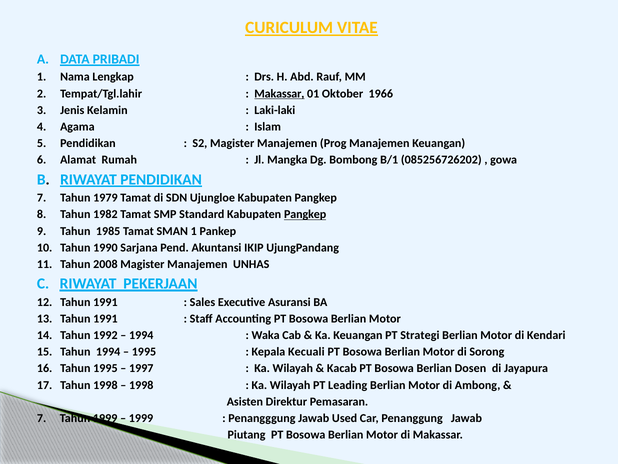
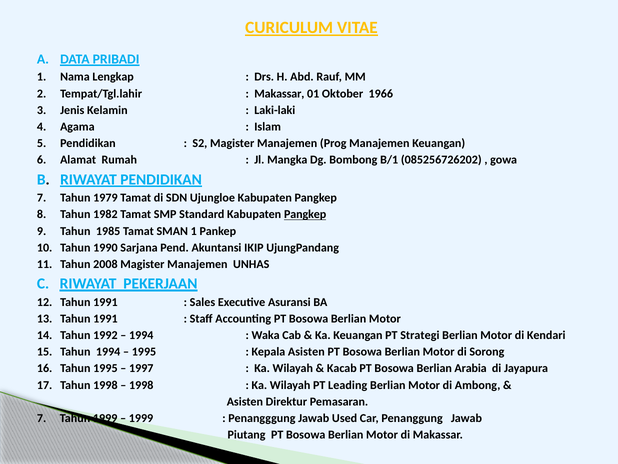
Makassar at (279, 94) underline: present -> none
Kepala Kecuali: Kecuali -> Asisten
Dosen: Dosen -> Arabia
